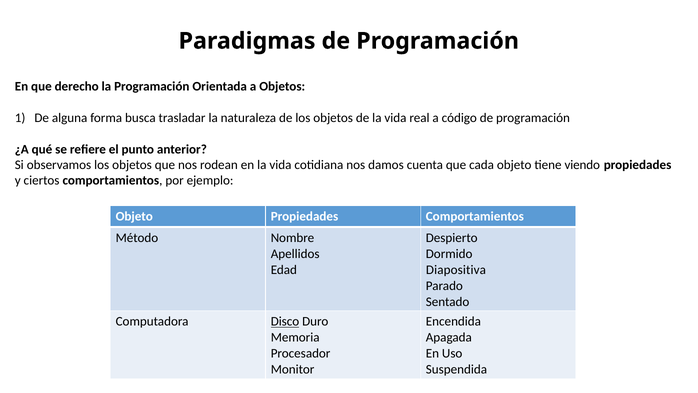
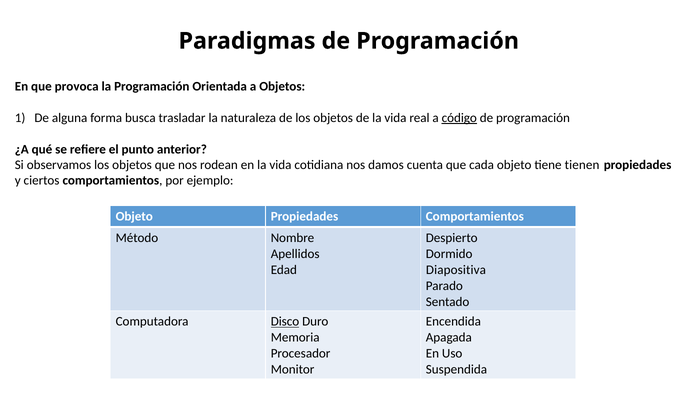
derecho: derecho -> provoca
código underline: none -> present
viendo: viendo -> tienen
